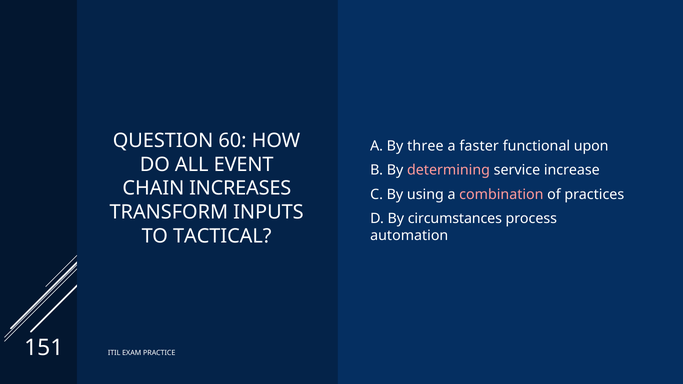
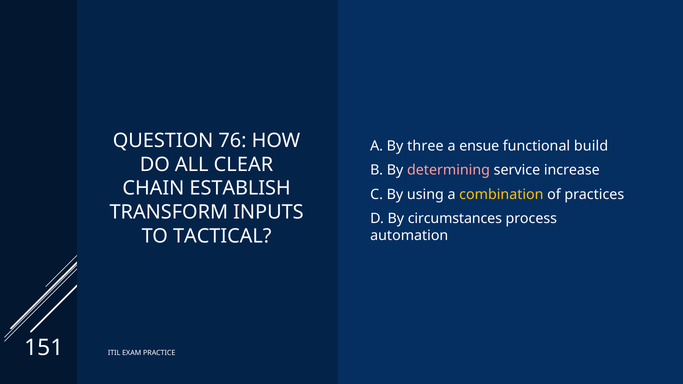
60: 60 -> 76
faster: faster -> ensue
upon: upon -> build
EVENT: EVENT -> CLEAR
INCREASES: INCREASES -> ESTABLISH
combination colour: pink -> yellow
